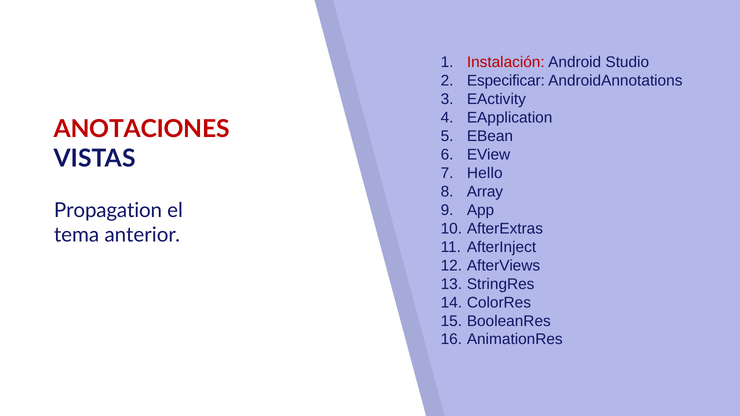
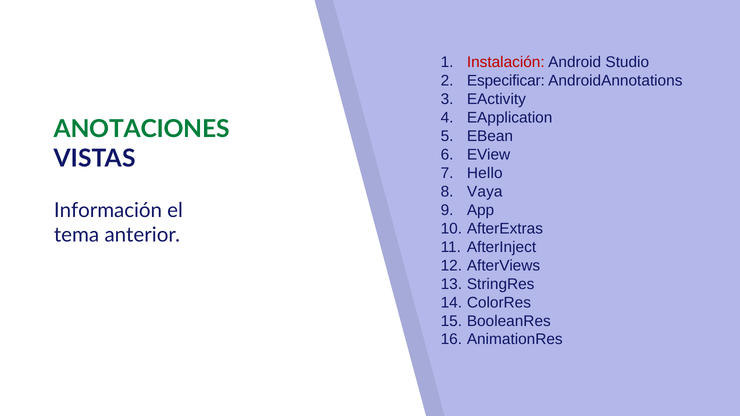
ANOTACIONES colour: red -> green
Array: Array -> Vaya
Propagation: Propagation -> Información
